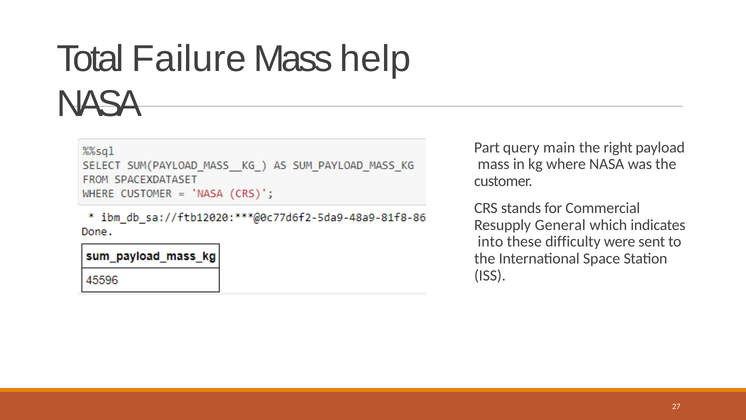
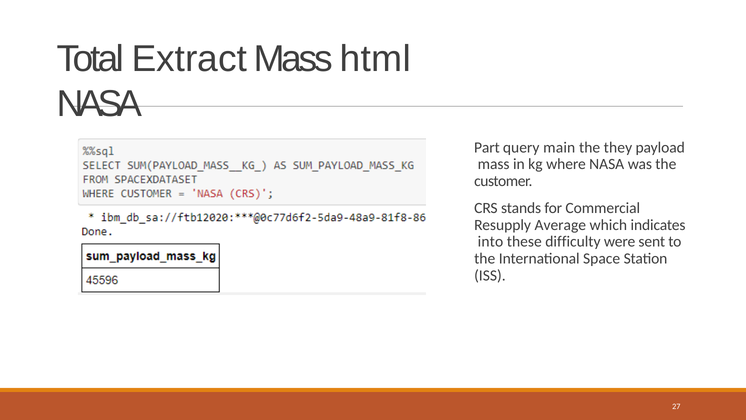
Failure: Failure -> Extract
help: help -> html
right: right -> they
General: General -> Average
